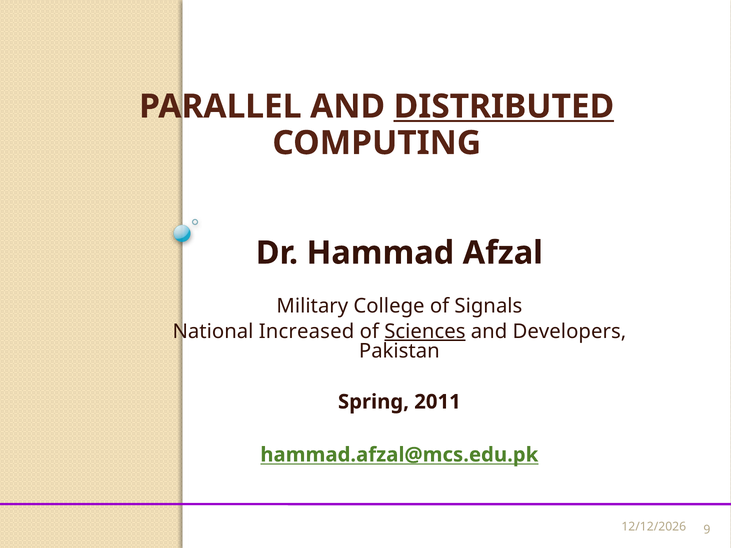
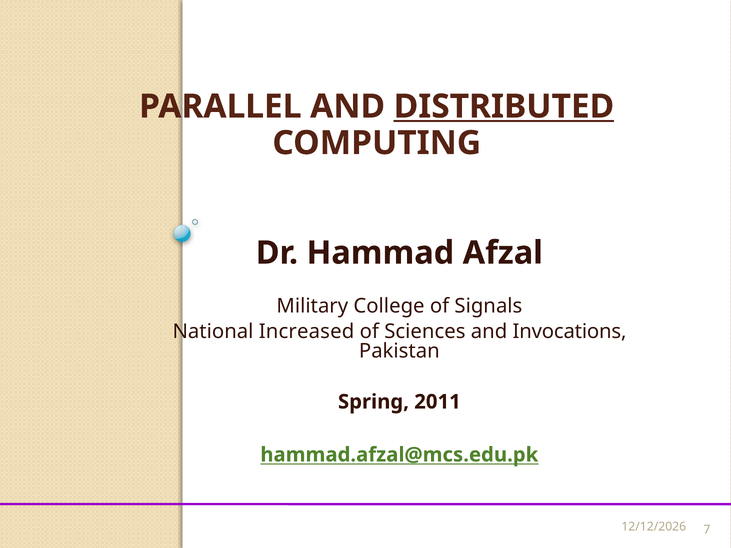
Sciences underline: present -> none
Developers: Developers -> Invocations
9: 9 -> 7
